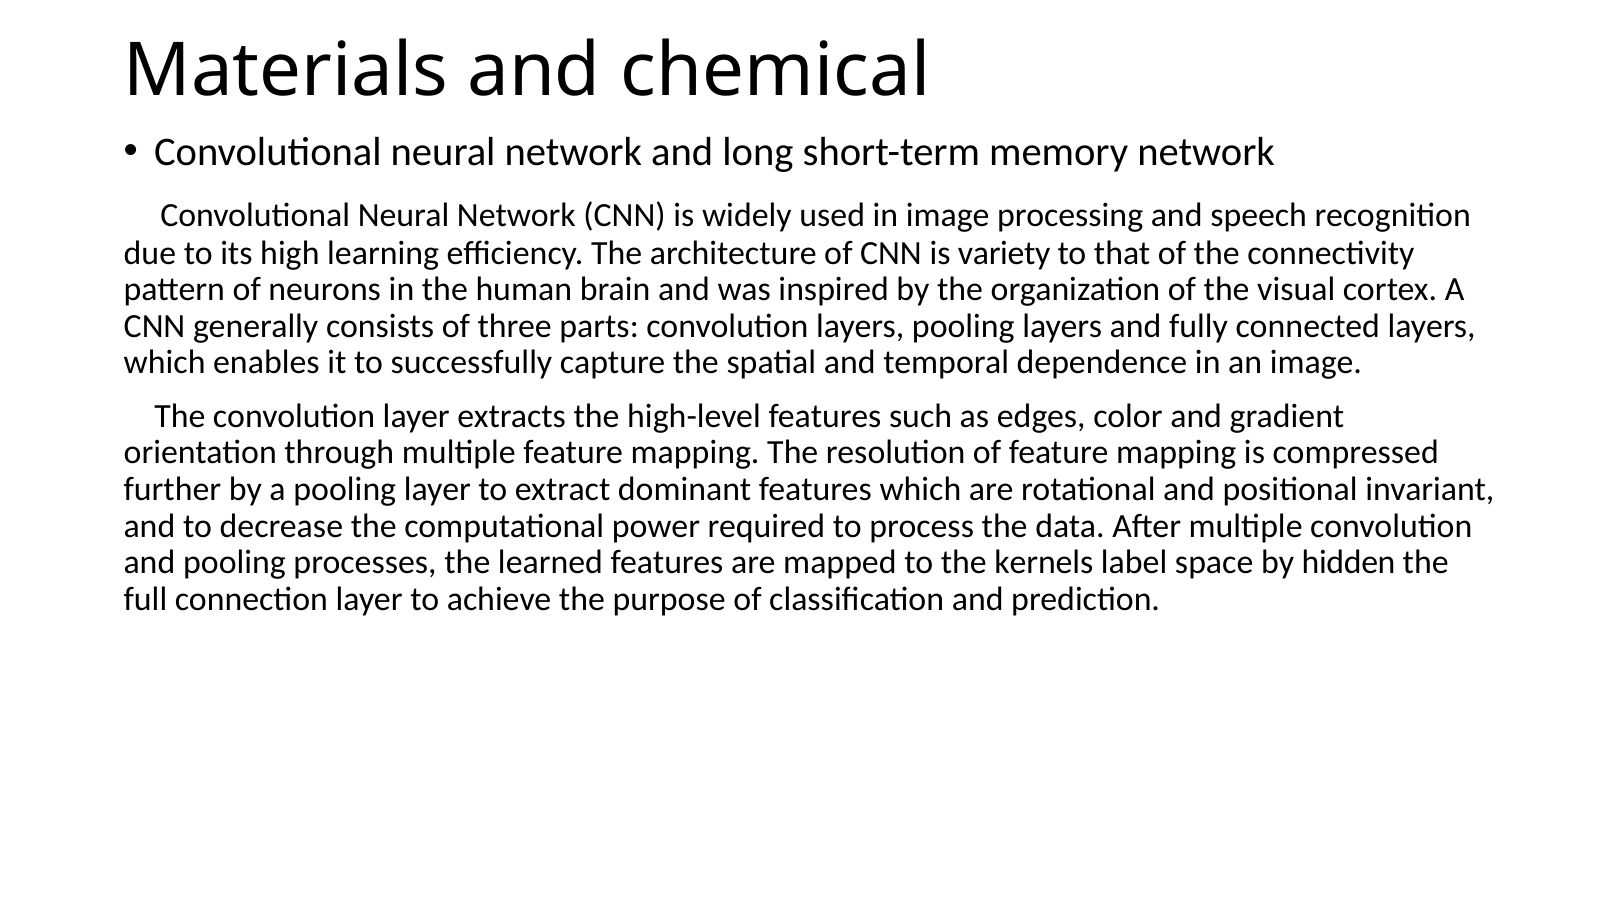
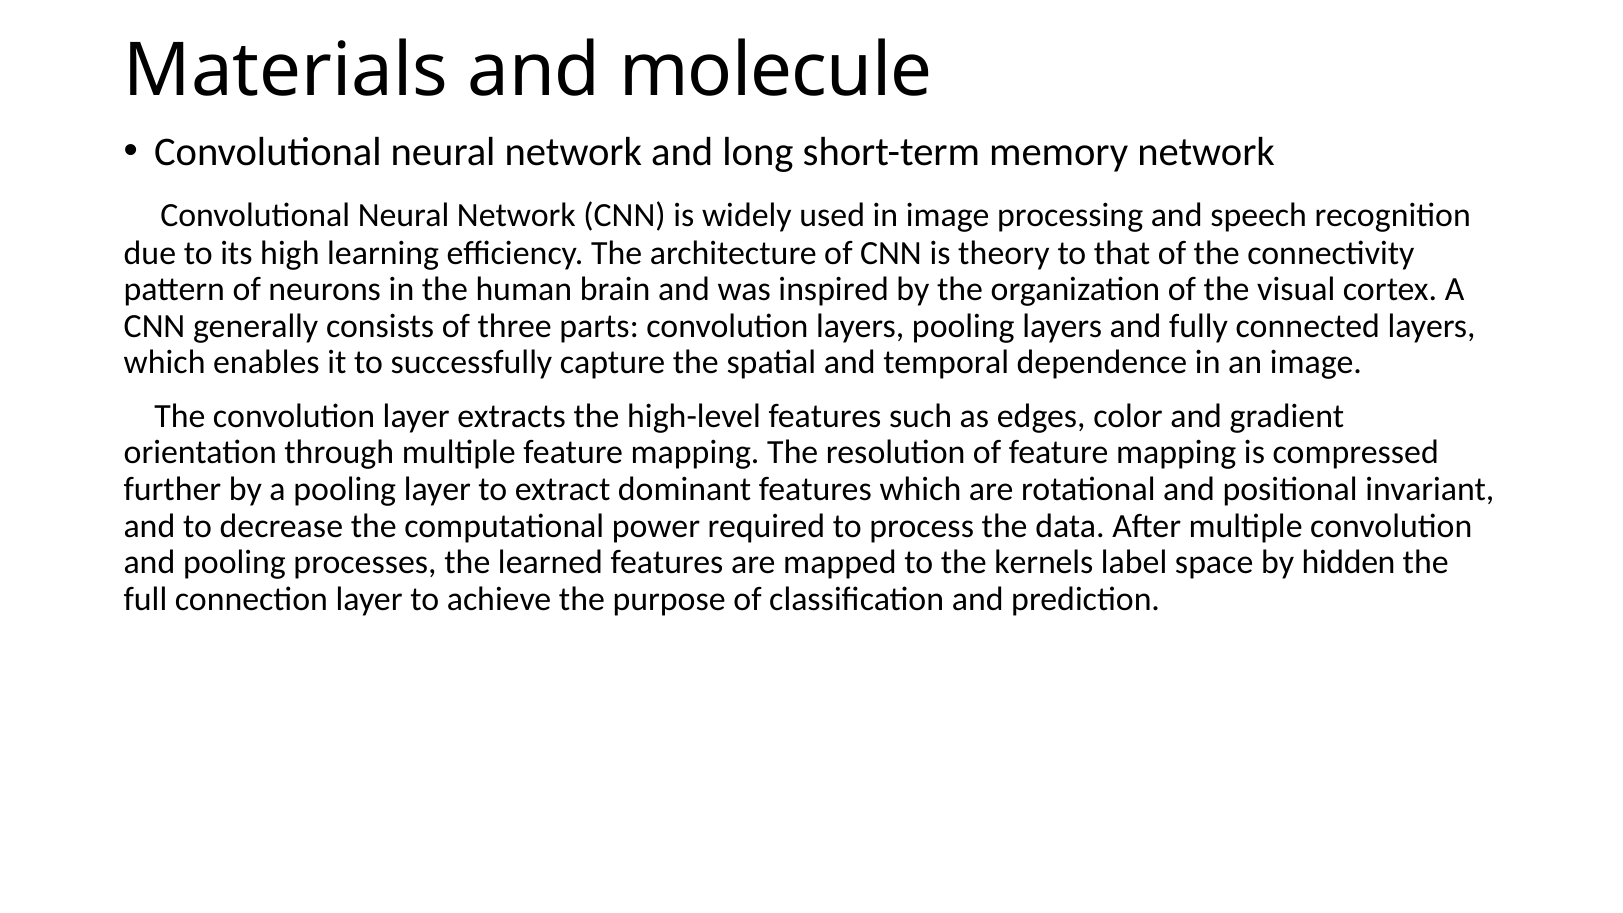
chemical: chemical -> molecule
variety: variety -> theory
